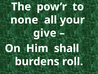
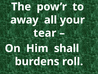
none: none -> away
give: give -> tear
